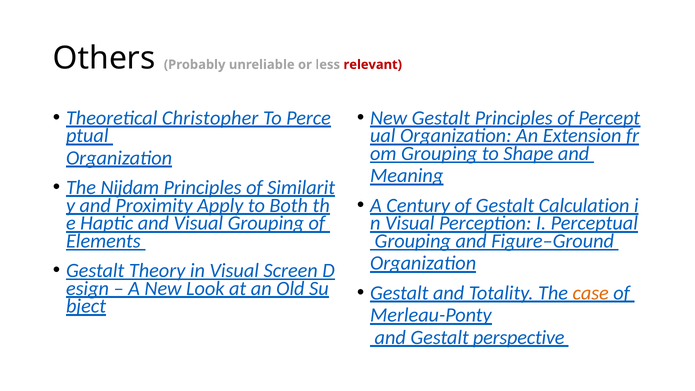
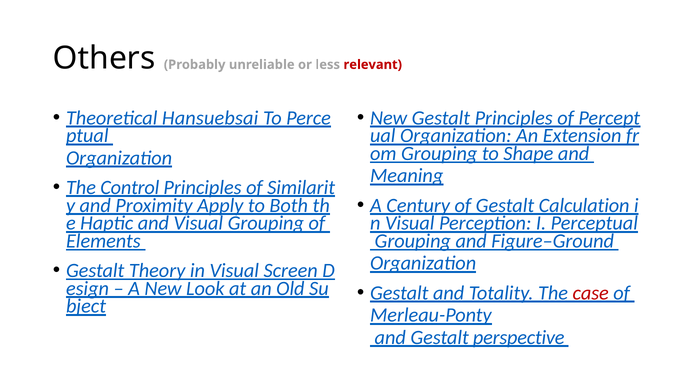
Christopher: Christopher -> Hansuebsai
Nijdam: Nijdam -> Control
case colour: orange -> red
